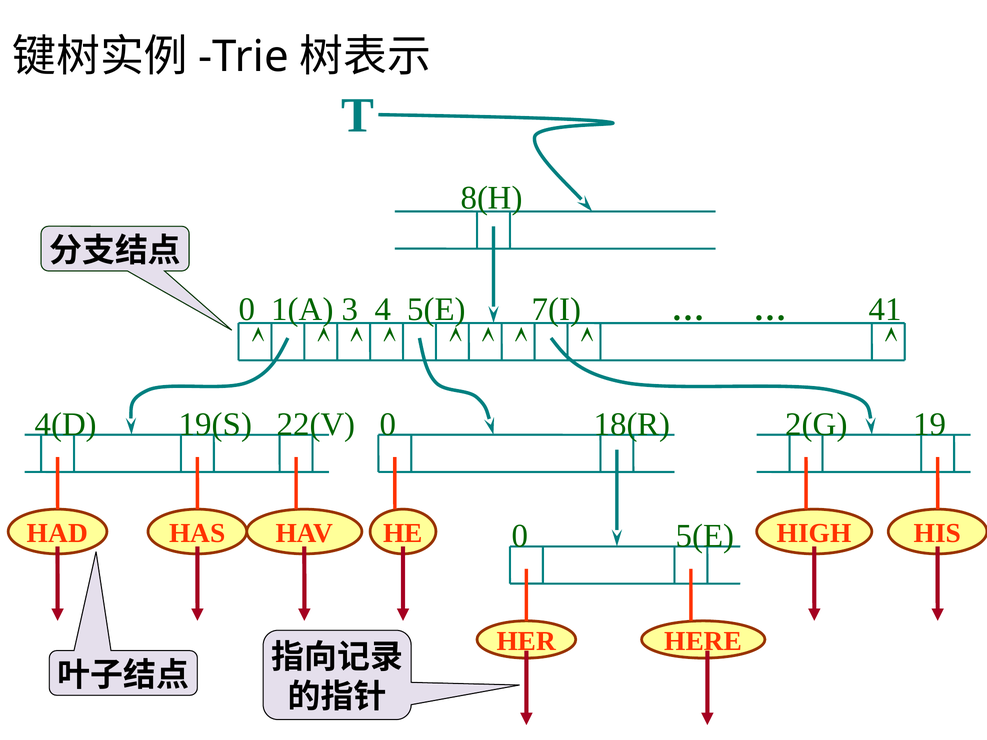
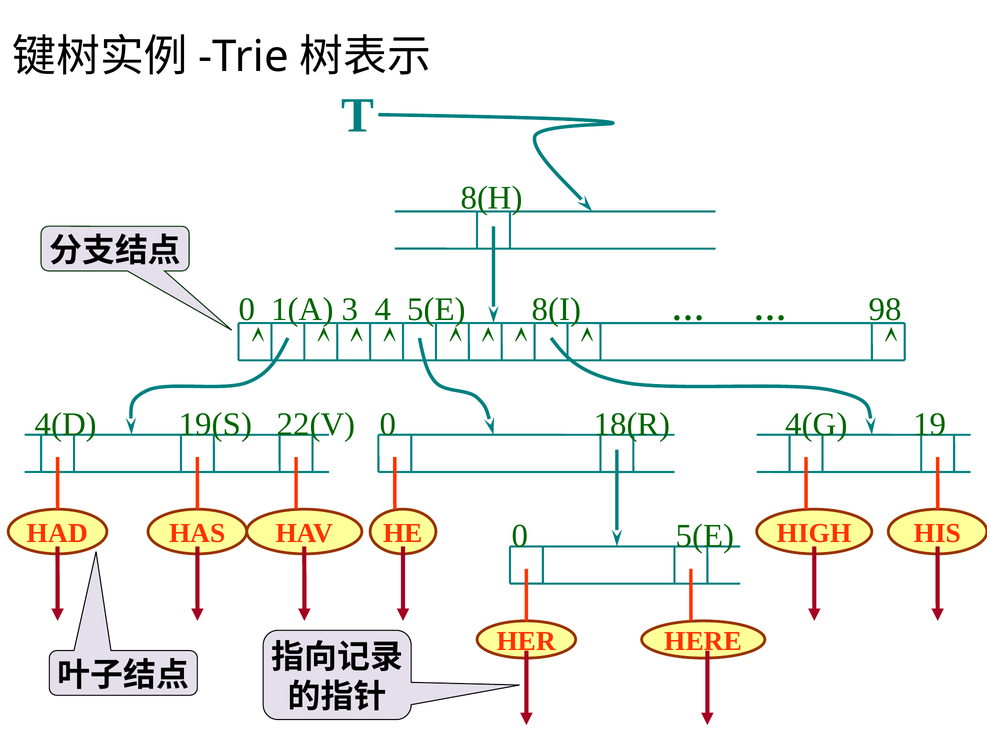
7(I: 7(I -> 8(I
41: 41 -> 98
2(G: 2(G -> 4(G
